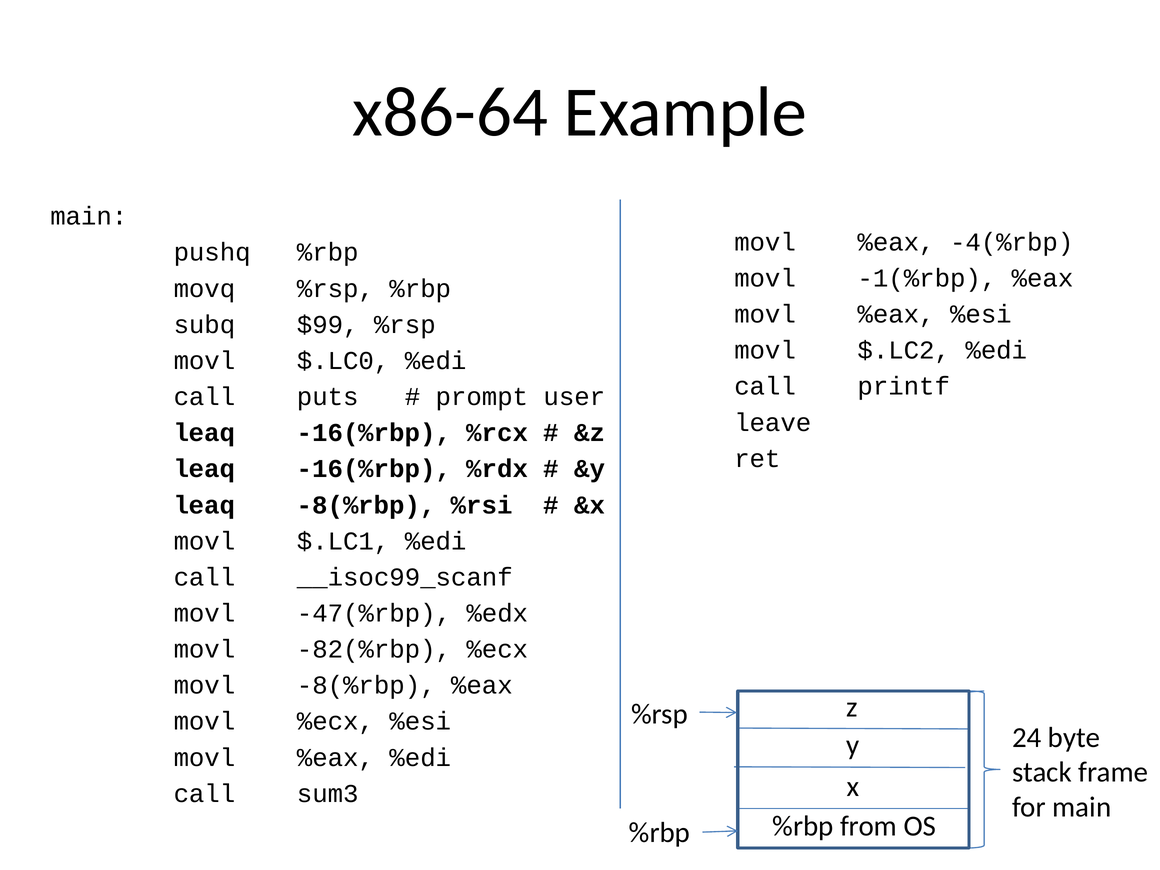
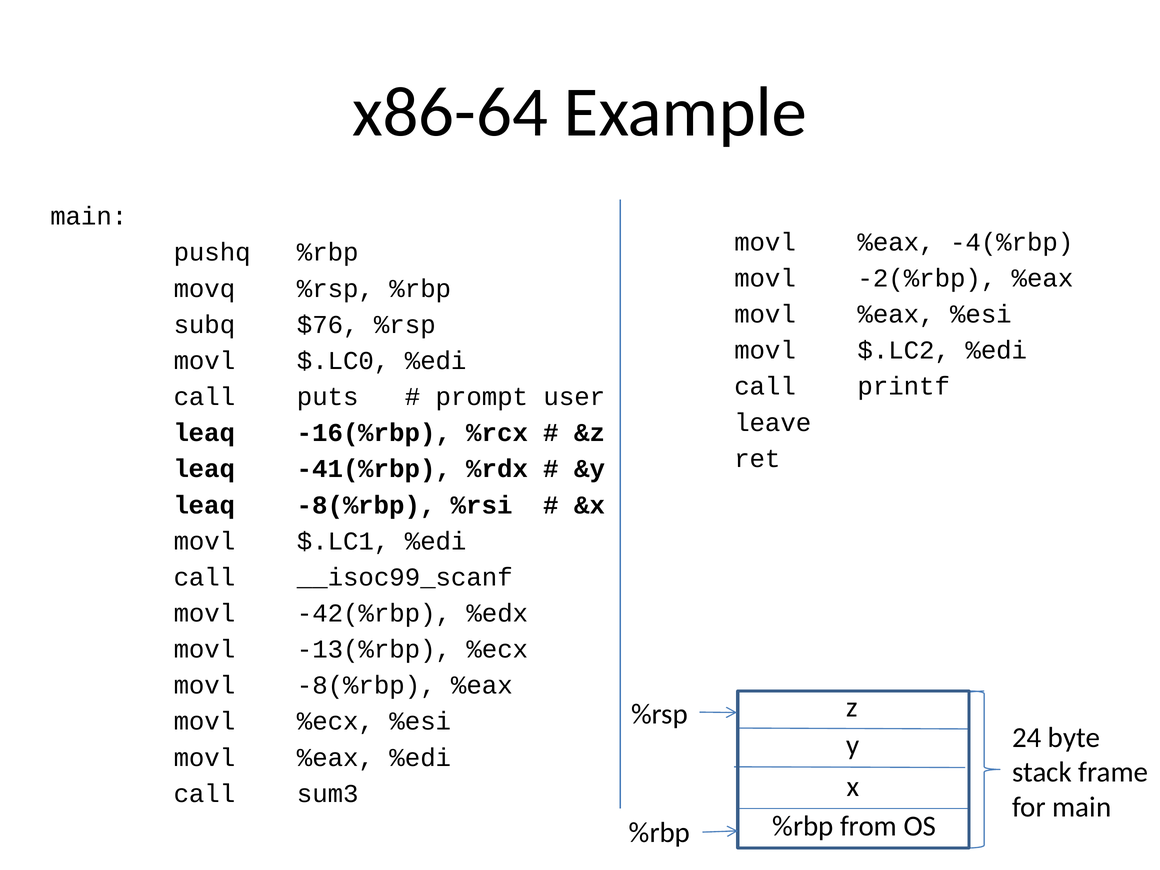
-1(%rbp: -1(%rbp -> -2(%rbp
$99: $99 -> $76
-16(%rbp at (374, 469): -16(%rbp -> -41(%rbp
-47(%rbp: -47(%rbp -> -42(%rbp
-82(%rbp: -82(%rbp -> -13(%rbp
